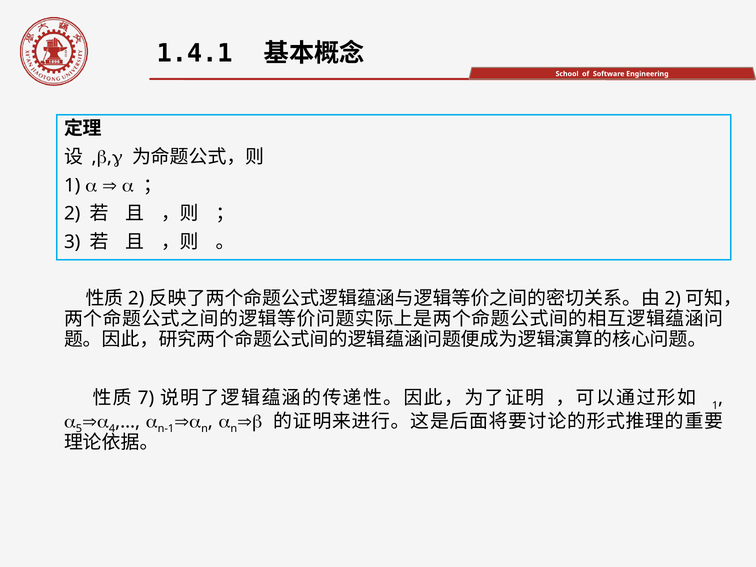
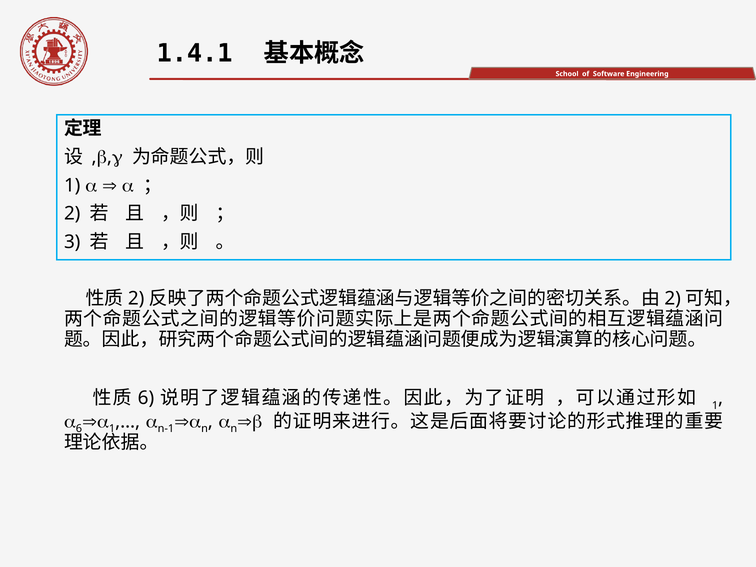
7 at (146, 398): 7 -> 6
5 at (79, 429): 5 -> 6
4 at (112, 429): 4 -> 1
